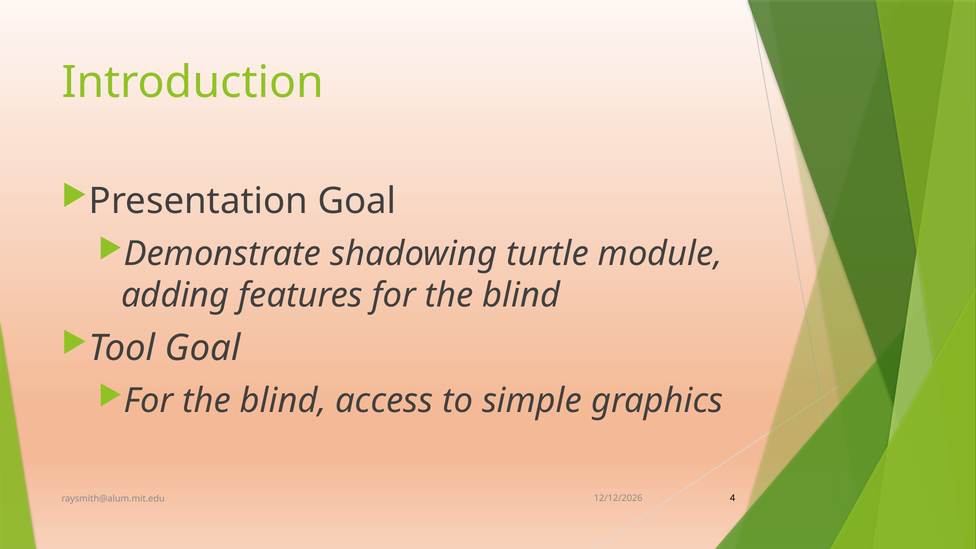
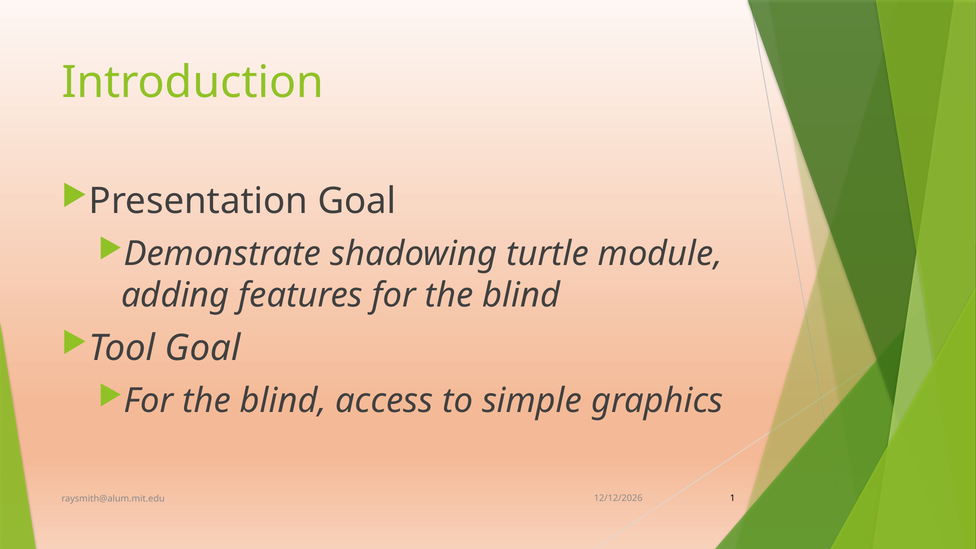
4: 4 -> 1
